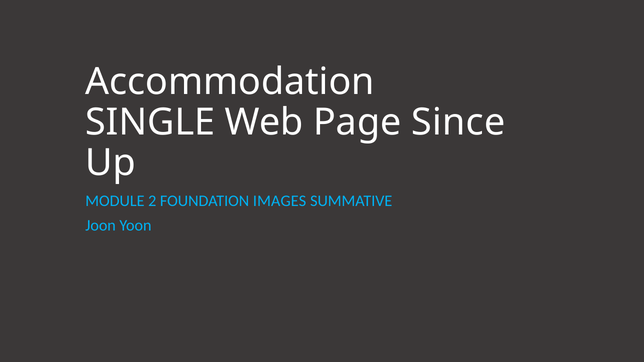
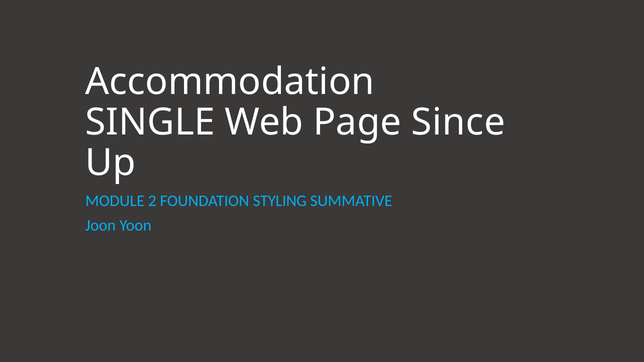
IMAGES: IMAGES -> STYLING
